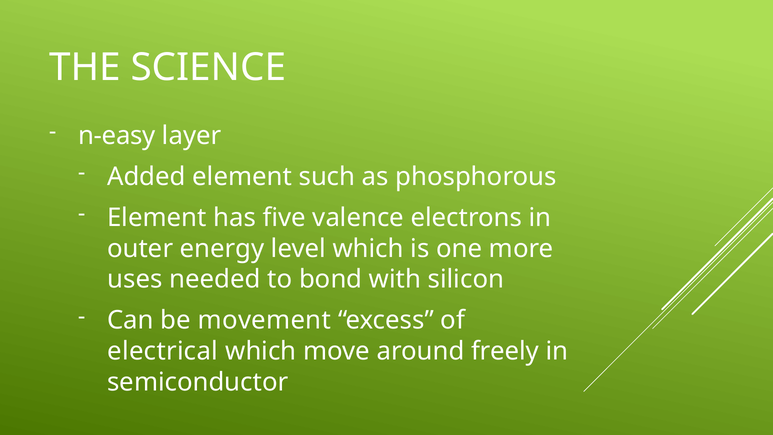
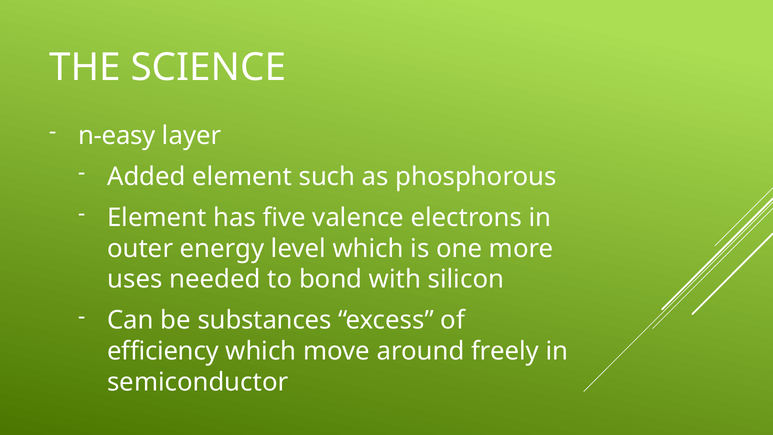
movement: movement -> substances
electrical: electrical -> efficiency
